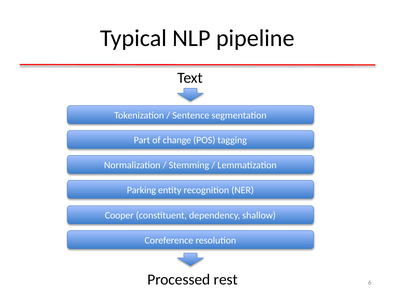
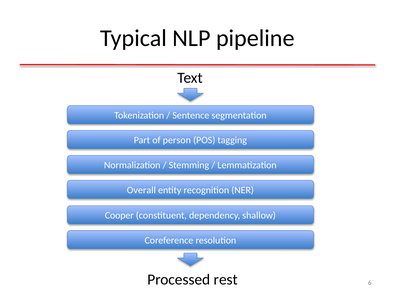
change: change -> person
Parking: Parking -> Overall
